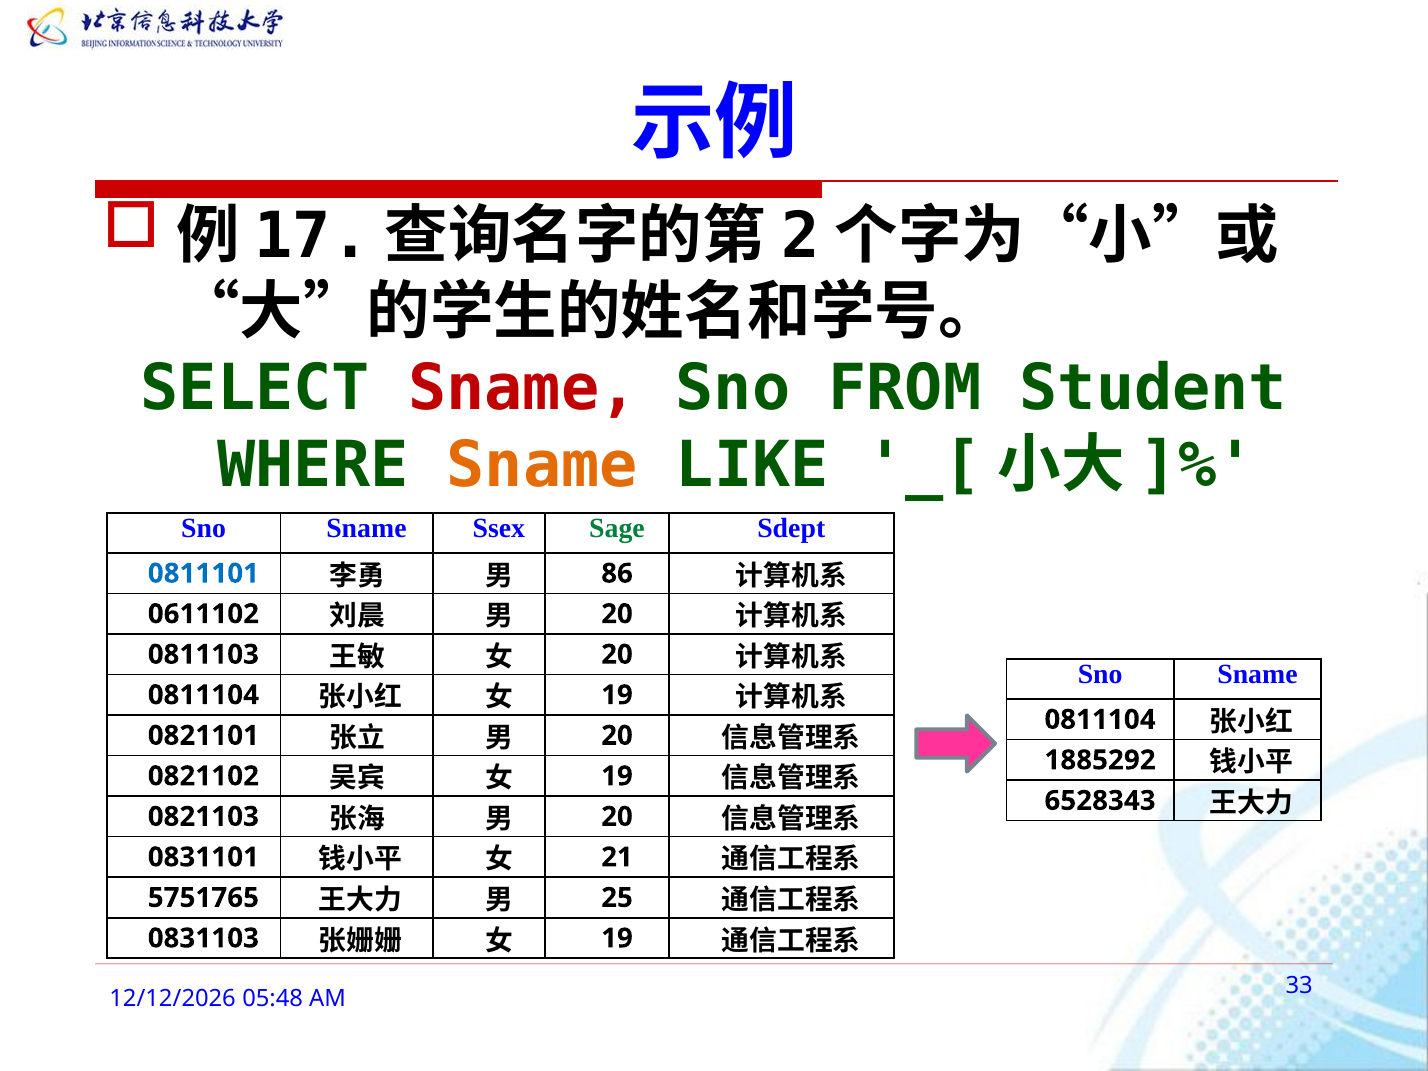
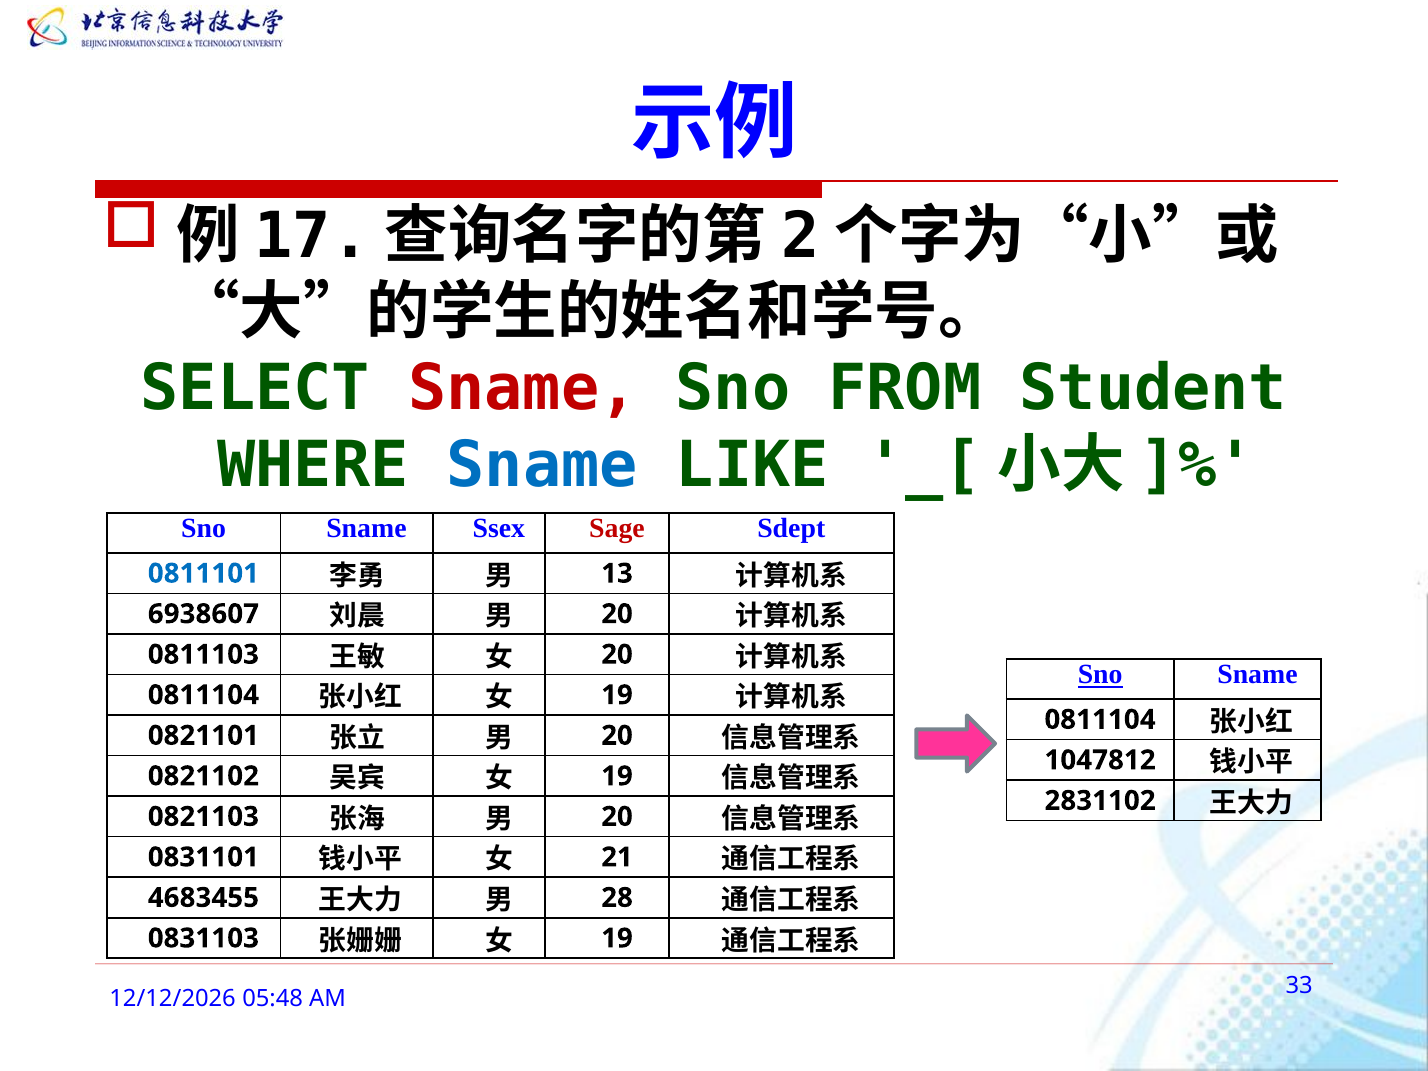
Sname at (542, 465) colour: orange -> blue
Sage colour: green -> red
86: 86 -> 13
0611102: 0611102 -> 6938607
Sno at (1100, 675) underline: none -> present
1885292: 1885292 -> 1047812
6528343: 6528343 -> 2831102
5751765: 5751765 -> 4683455
25: 25 -> 28
